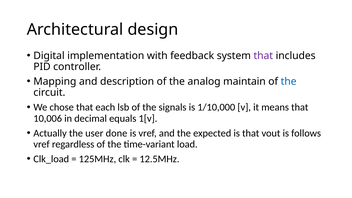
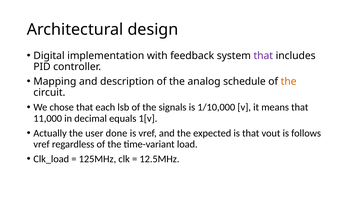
maintain: maintain -> schedule
the at (289, 81) colour: blue -> orange
10,006: 10,006 -> 11,000
